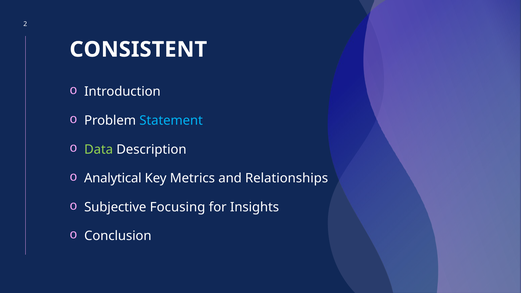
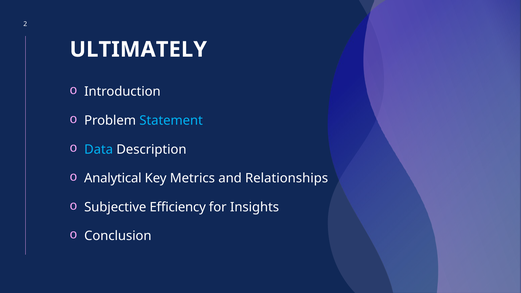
CONSISTENT: CONSISTENT -> ULTIMATELY
Data colour: light green -> light blue
Focusing: Focusing -> Efficiency
